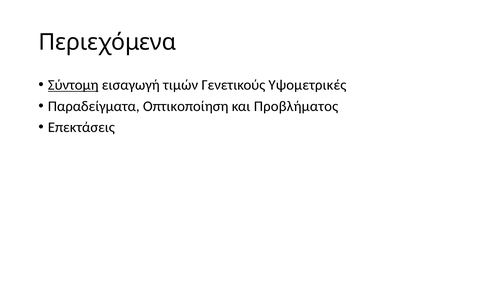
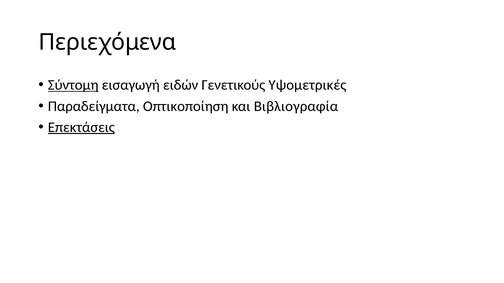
τιμών: τιμών -> ειδών
Προβλήματος: Προβλήματος -> Βιβλιογραφία
Επεκτάσεις underline: none -> present
